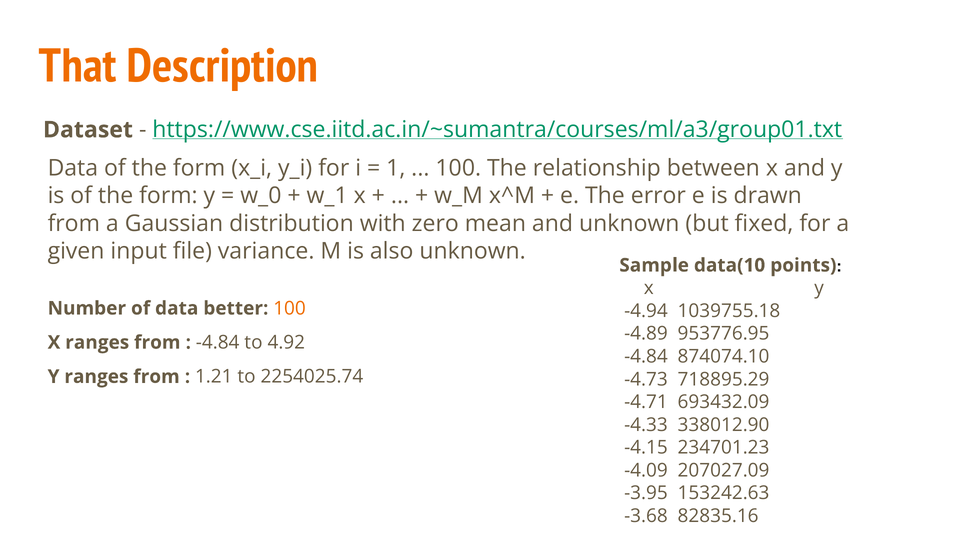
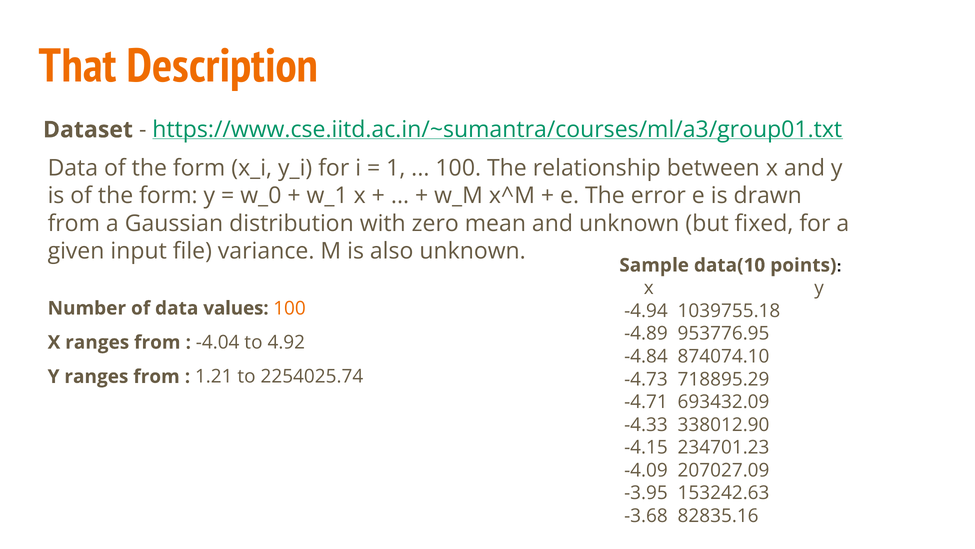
better: better -> values
-4.84 at (218, 342): -4.84 -> -4.04
